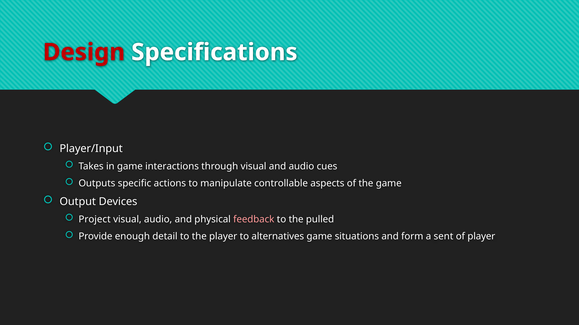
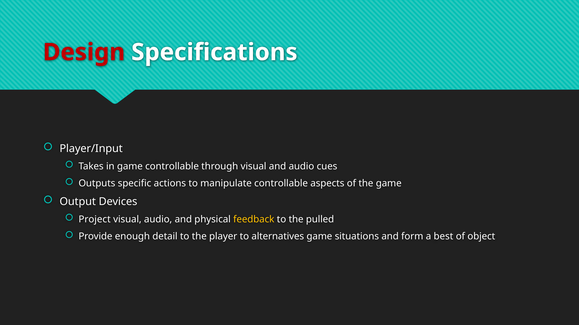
game interactions: interactions -> controllable
feedback colour: pink -> yellow
sent: sent -> best
of player: player -> object
